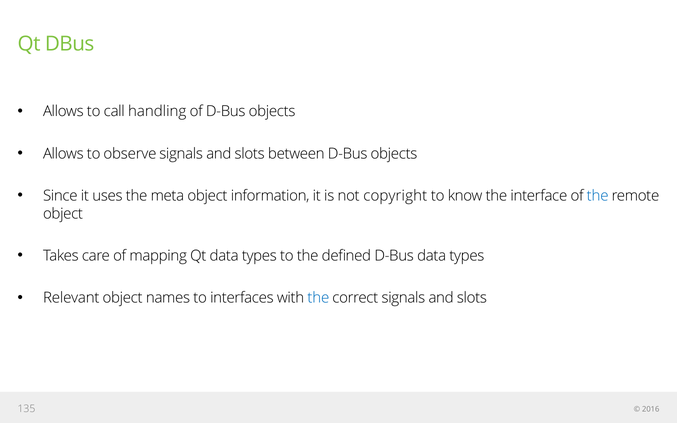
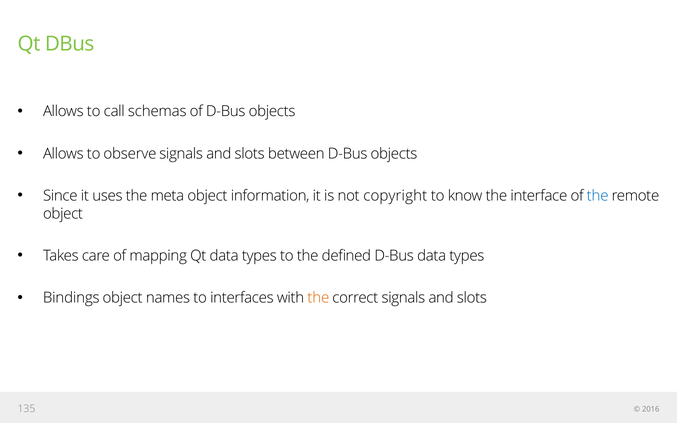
handling: handling -> schemas
Relevant: Relevant -> Bindings
the at (318, 298) colour: blue -> orange
